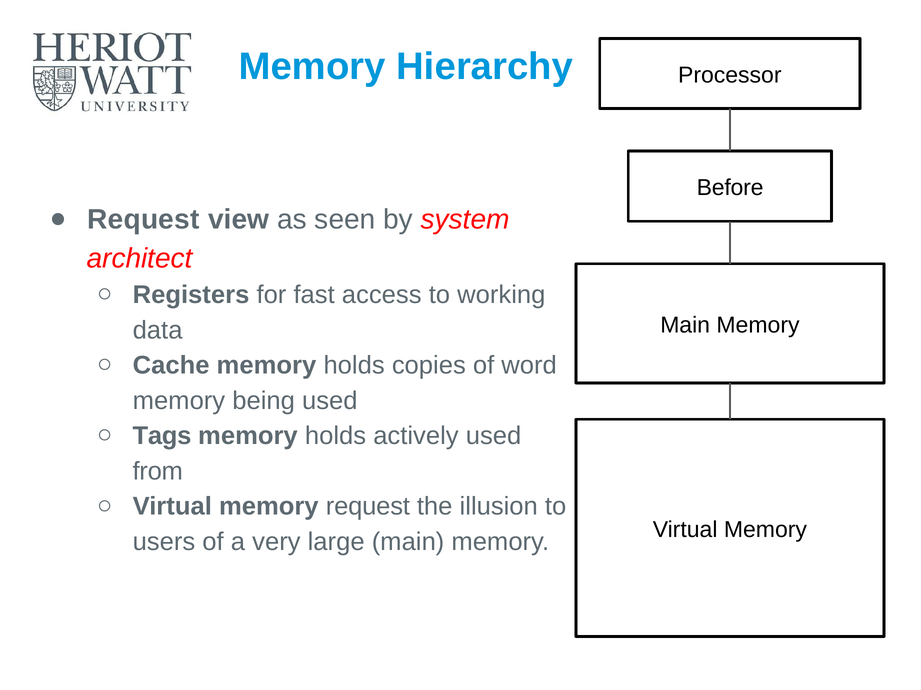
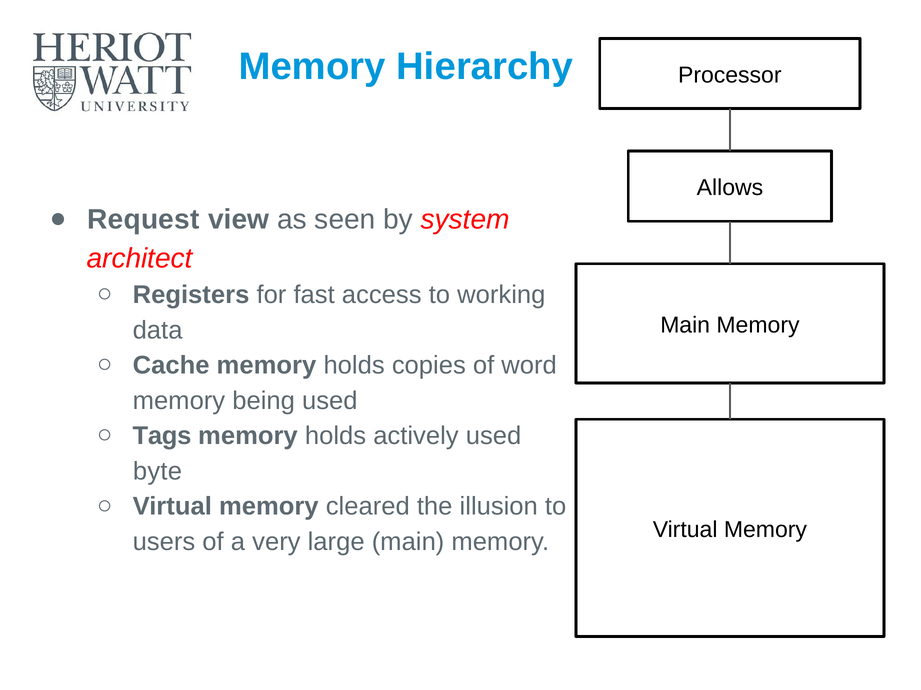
Before: Before -> Allows
from: from -> byte
memory request: request -> cleared
